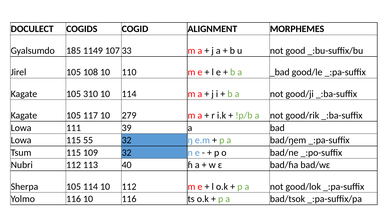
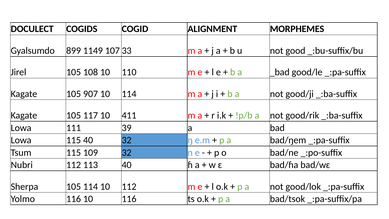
185: 185 -> 899
310: 310 -> 907
279: 279 -> 411
115 55: 55 -> 40
